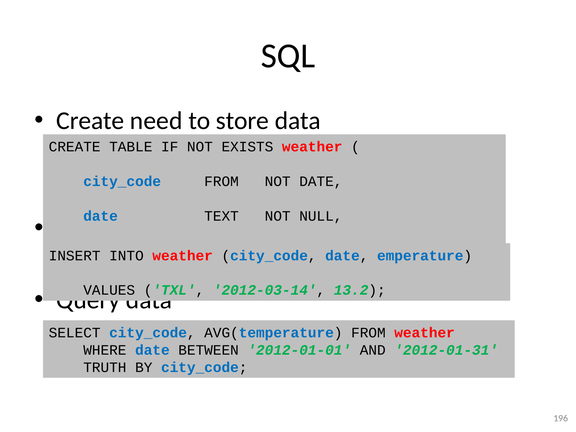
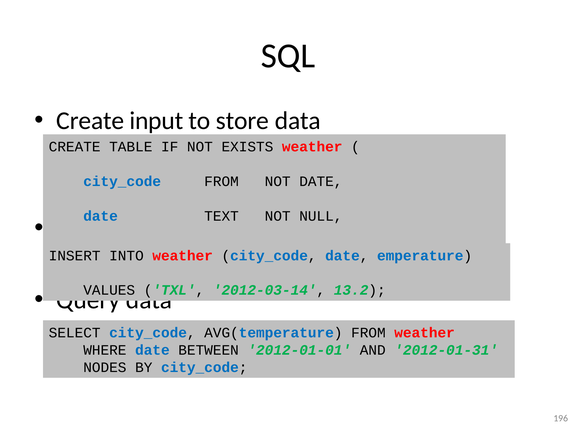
need: need -> input
TRUTH: TRUTH -> NODES
